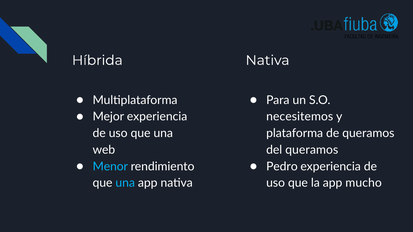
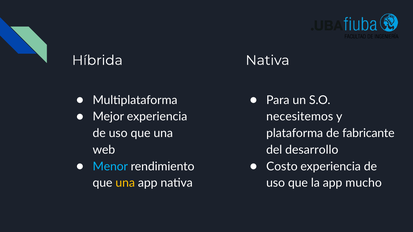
de queramos: queramos -> fabricante
del queramos: queramos -> desarrollo
Pedro: Pedro -> Costo
una at (125, 183) colour: light blue -> yellow
